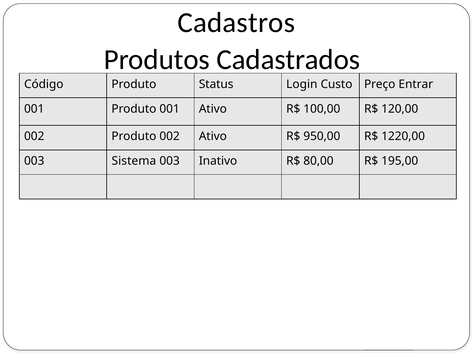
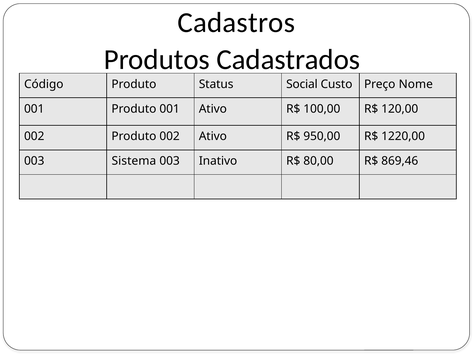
Login: Login -> Social
Entrar: Entrar -> Nome
195,00: 195,00 -> 869,46
